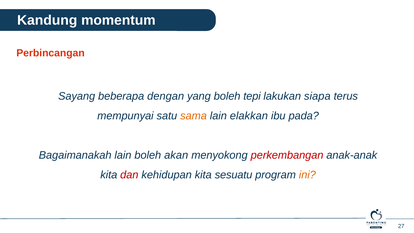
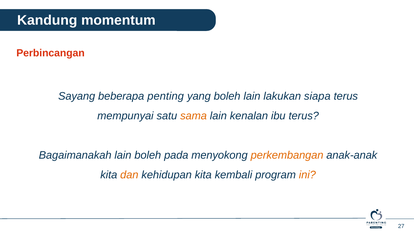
dengan: dengan -> penting
boleh tepi: tepi -> lain
elakkan: elakkan -> kenalan
ibu pada: pada -> terus
akan: akan -> pada
perkembangan colour: red -> orange
dan colour: red -> orange
sesuatu: sesuatu -> kembali
